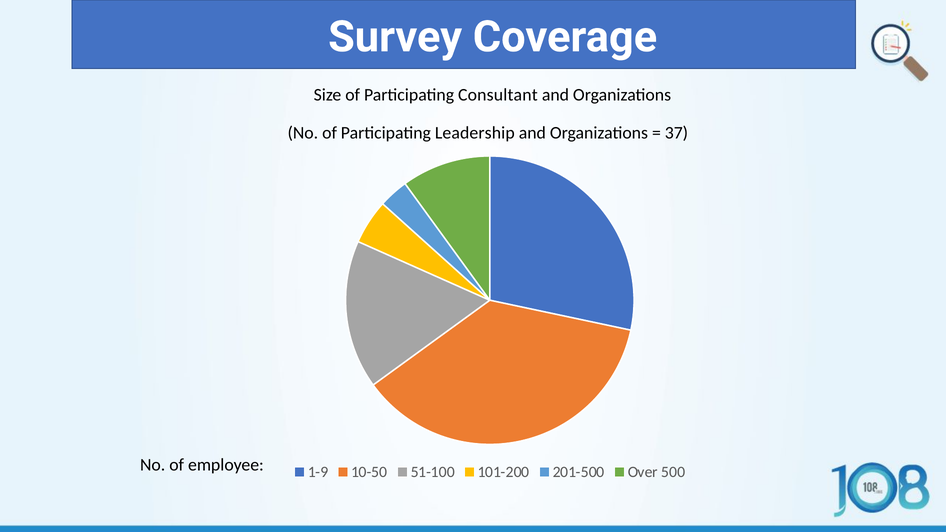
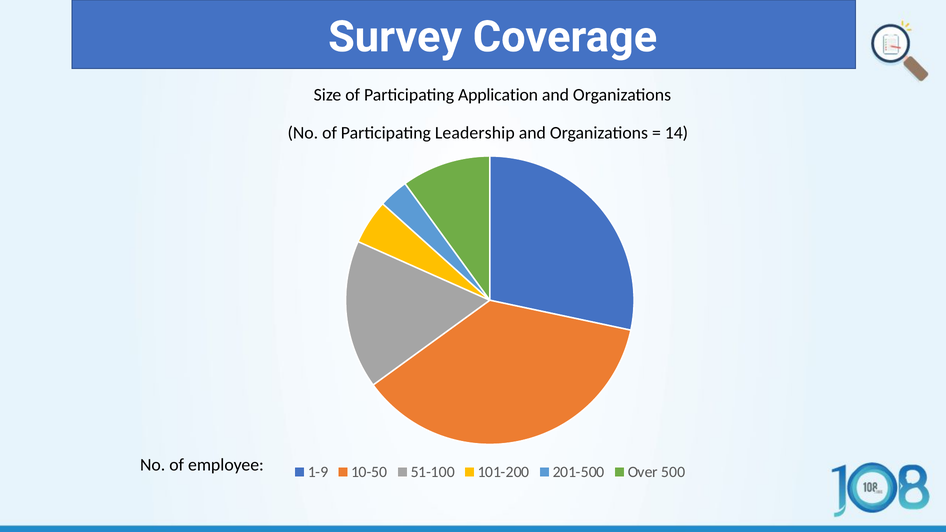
Consultant: Consultant -> Application
37: 37 -> 14
